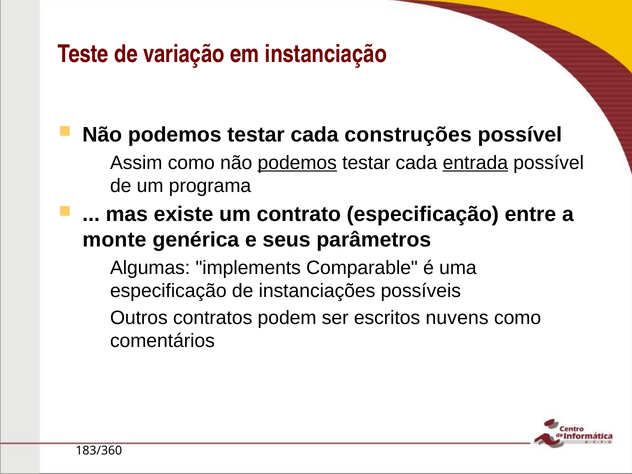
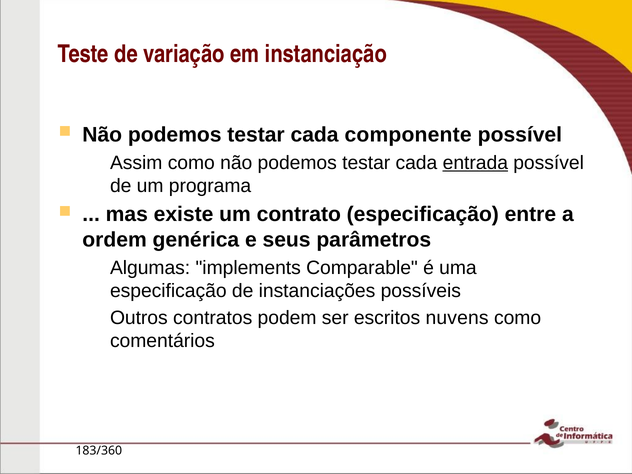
construções: construções -> componente
podemos at (297, 163) underline: present -> none
monte: monte -> ordem
